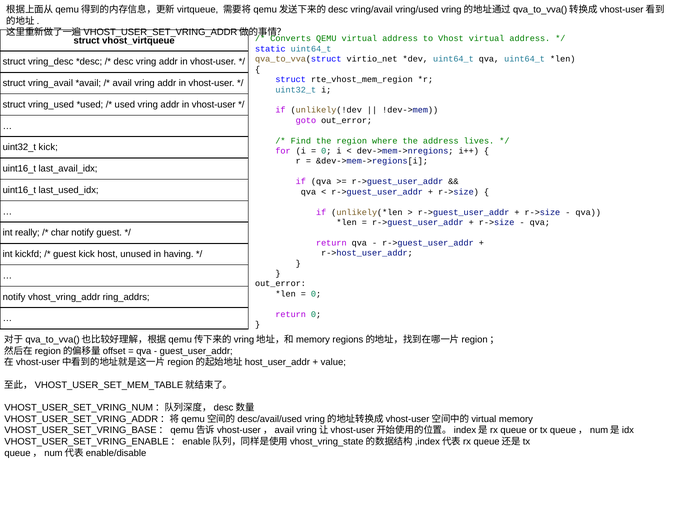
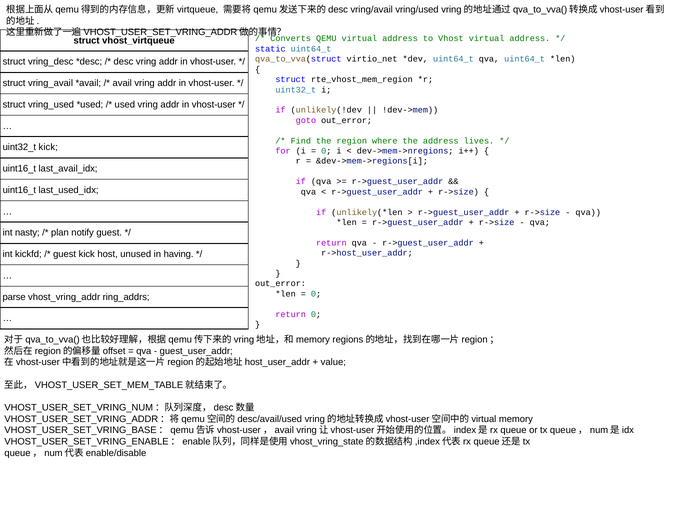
really: really -> nasty
char: char -> plan
notify at (14, 297): notify -> parse
